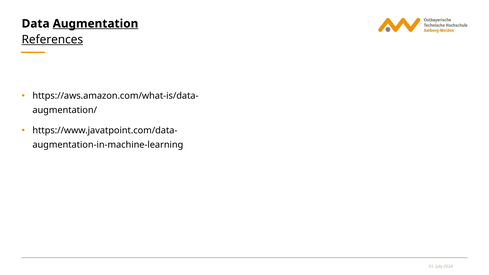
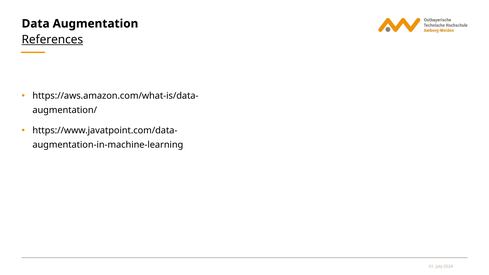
Augmentation underline: present -> none
